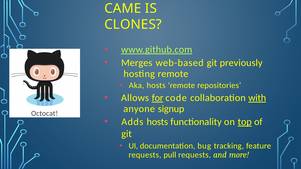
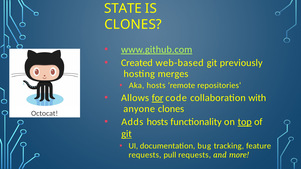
CAME: CAME -> STATE
Merges: Merges -> Created
hosting remote: remote -> merges
with underline: present -> none
anyone signup: signup -> clones
git at (127, 134) underline: none -> present
